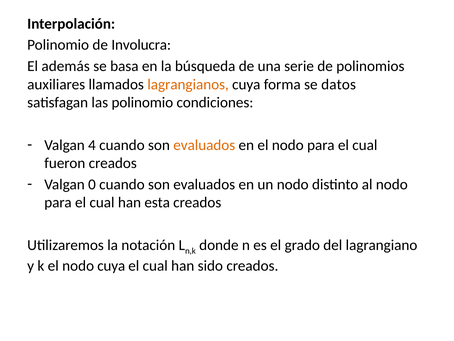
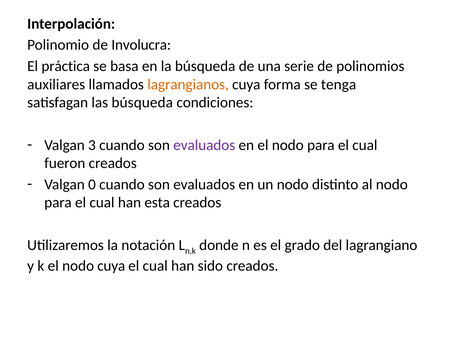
además: además -> práctica
datos: datos -> tenga
las polinomio: polinomio -> búsqueda
4: 4 -> 3
evaluados at (204, 145) colour: orange -> purple
